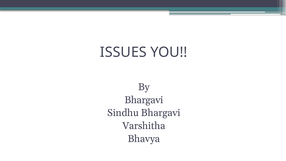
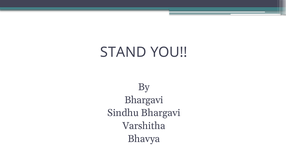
ISSUES: ISSUES -> STAND
